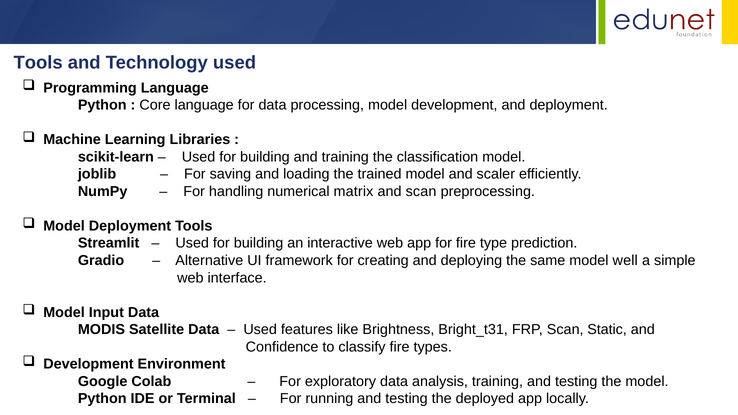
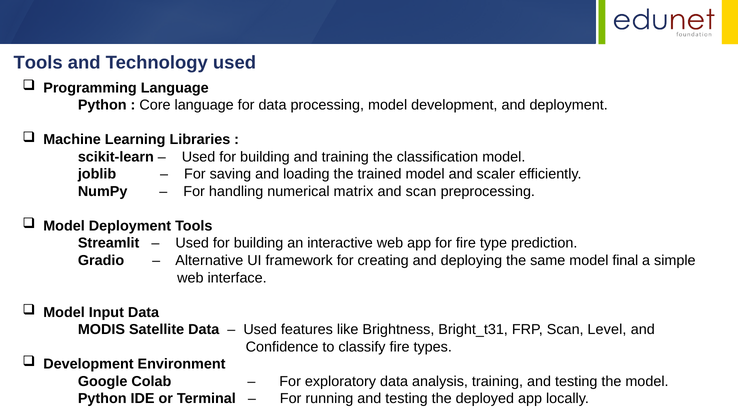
well: well -> final
Static: Static -> Level
